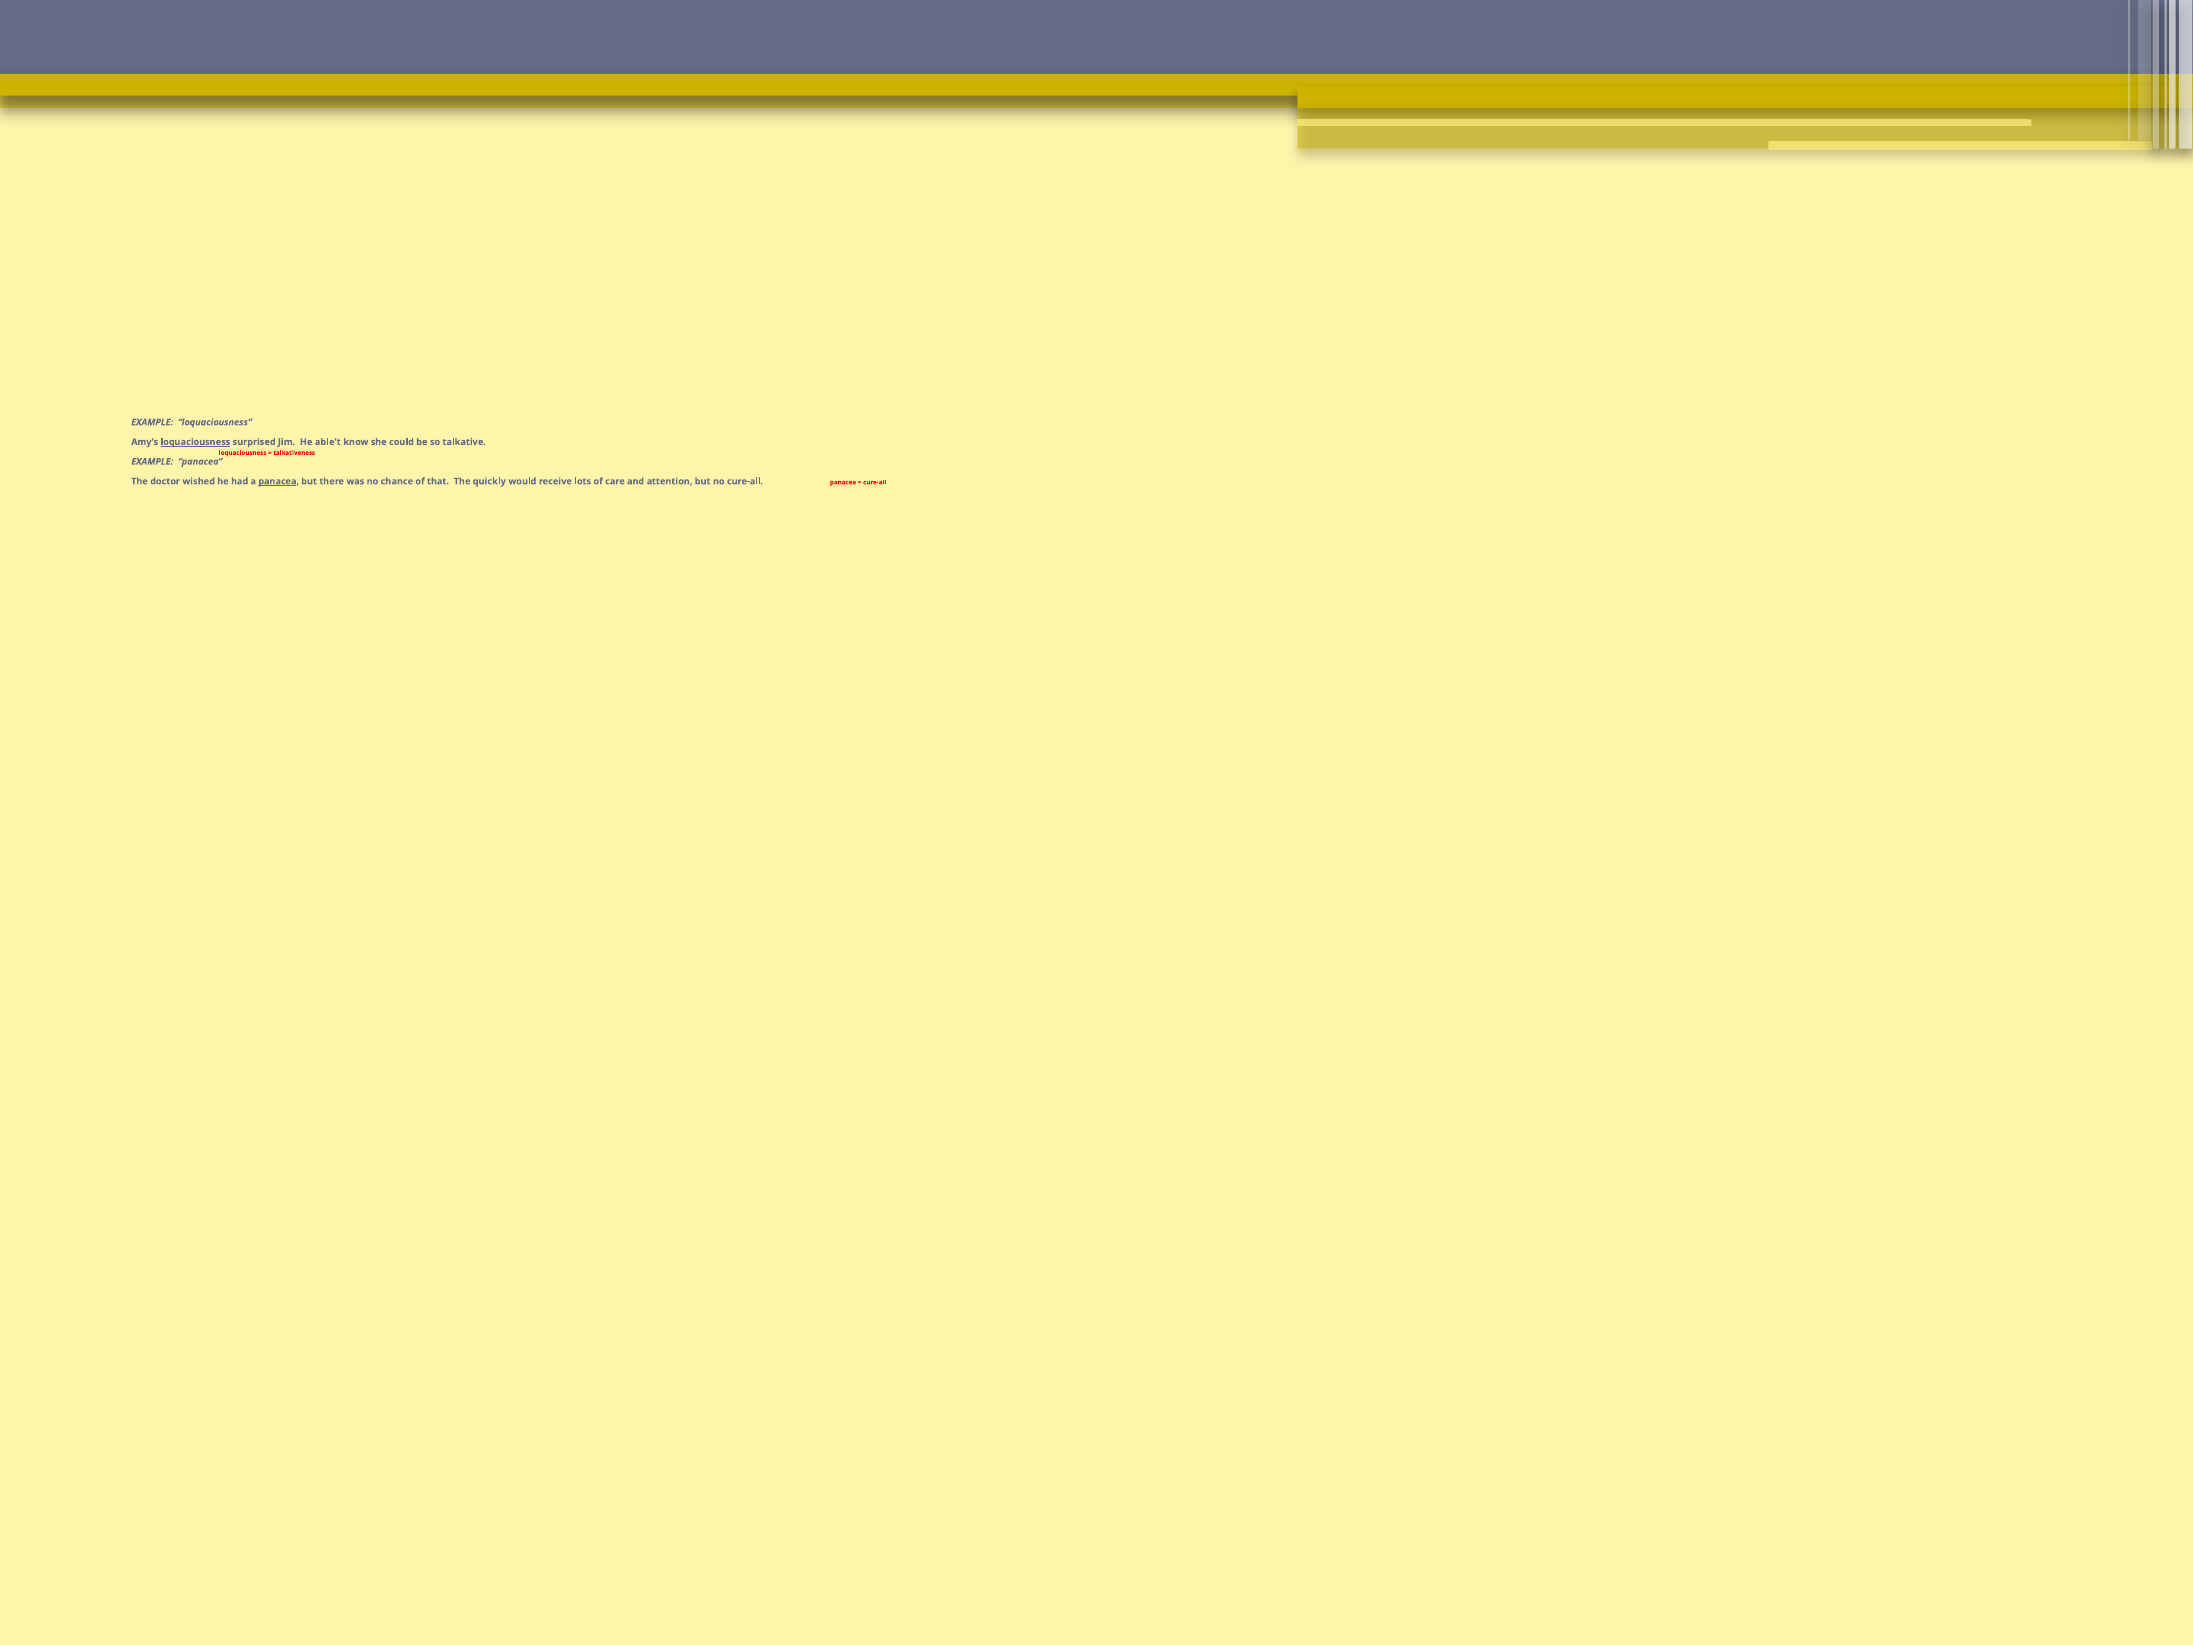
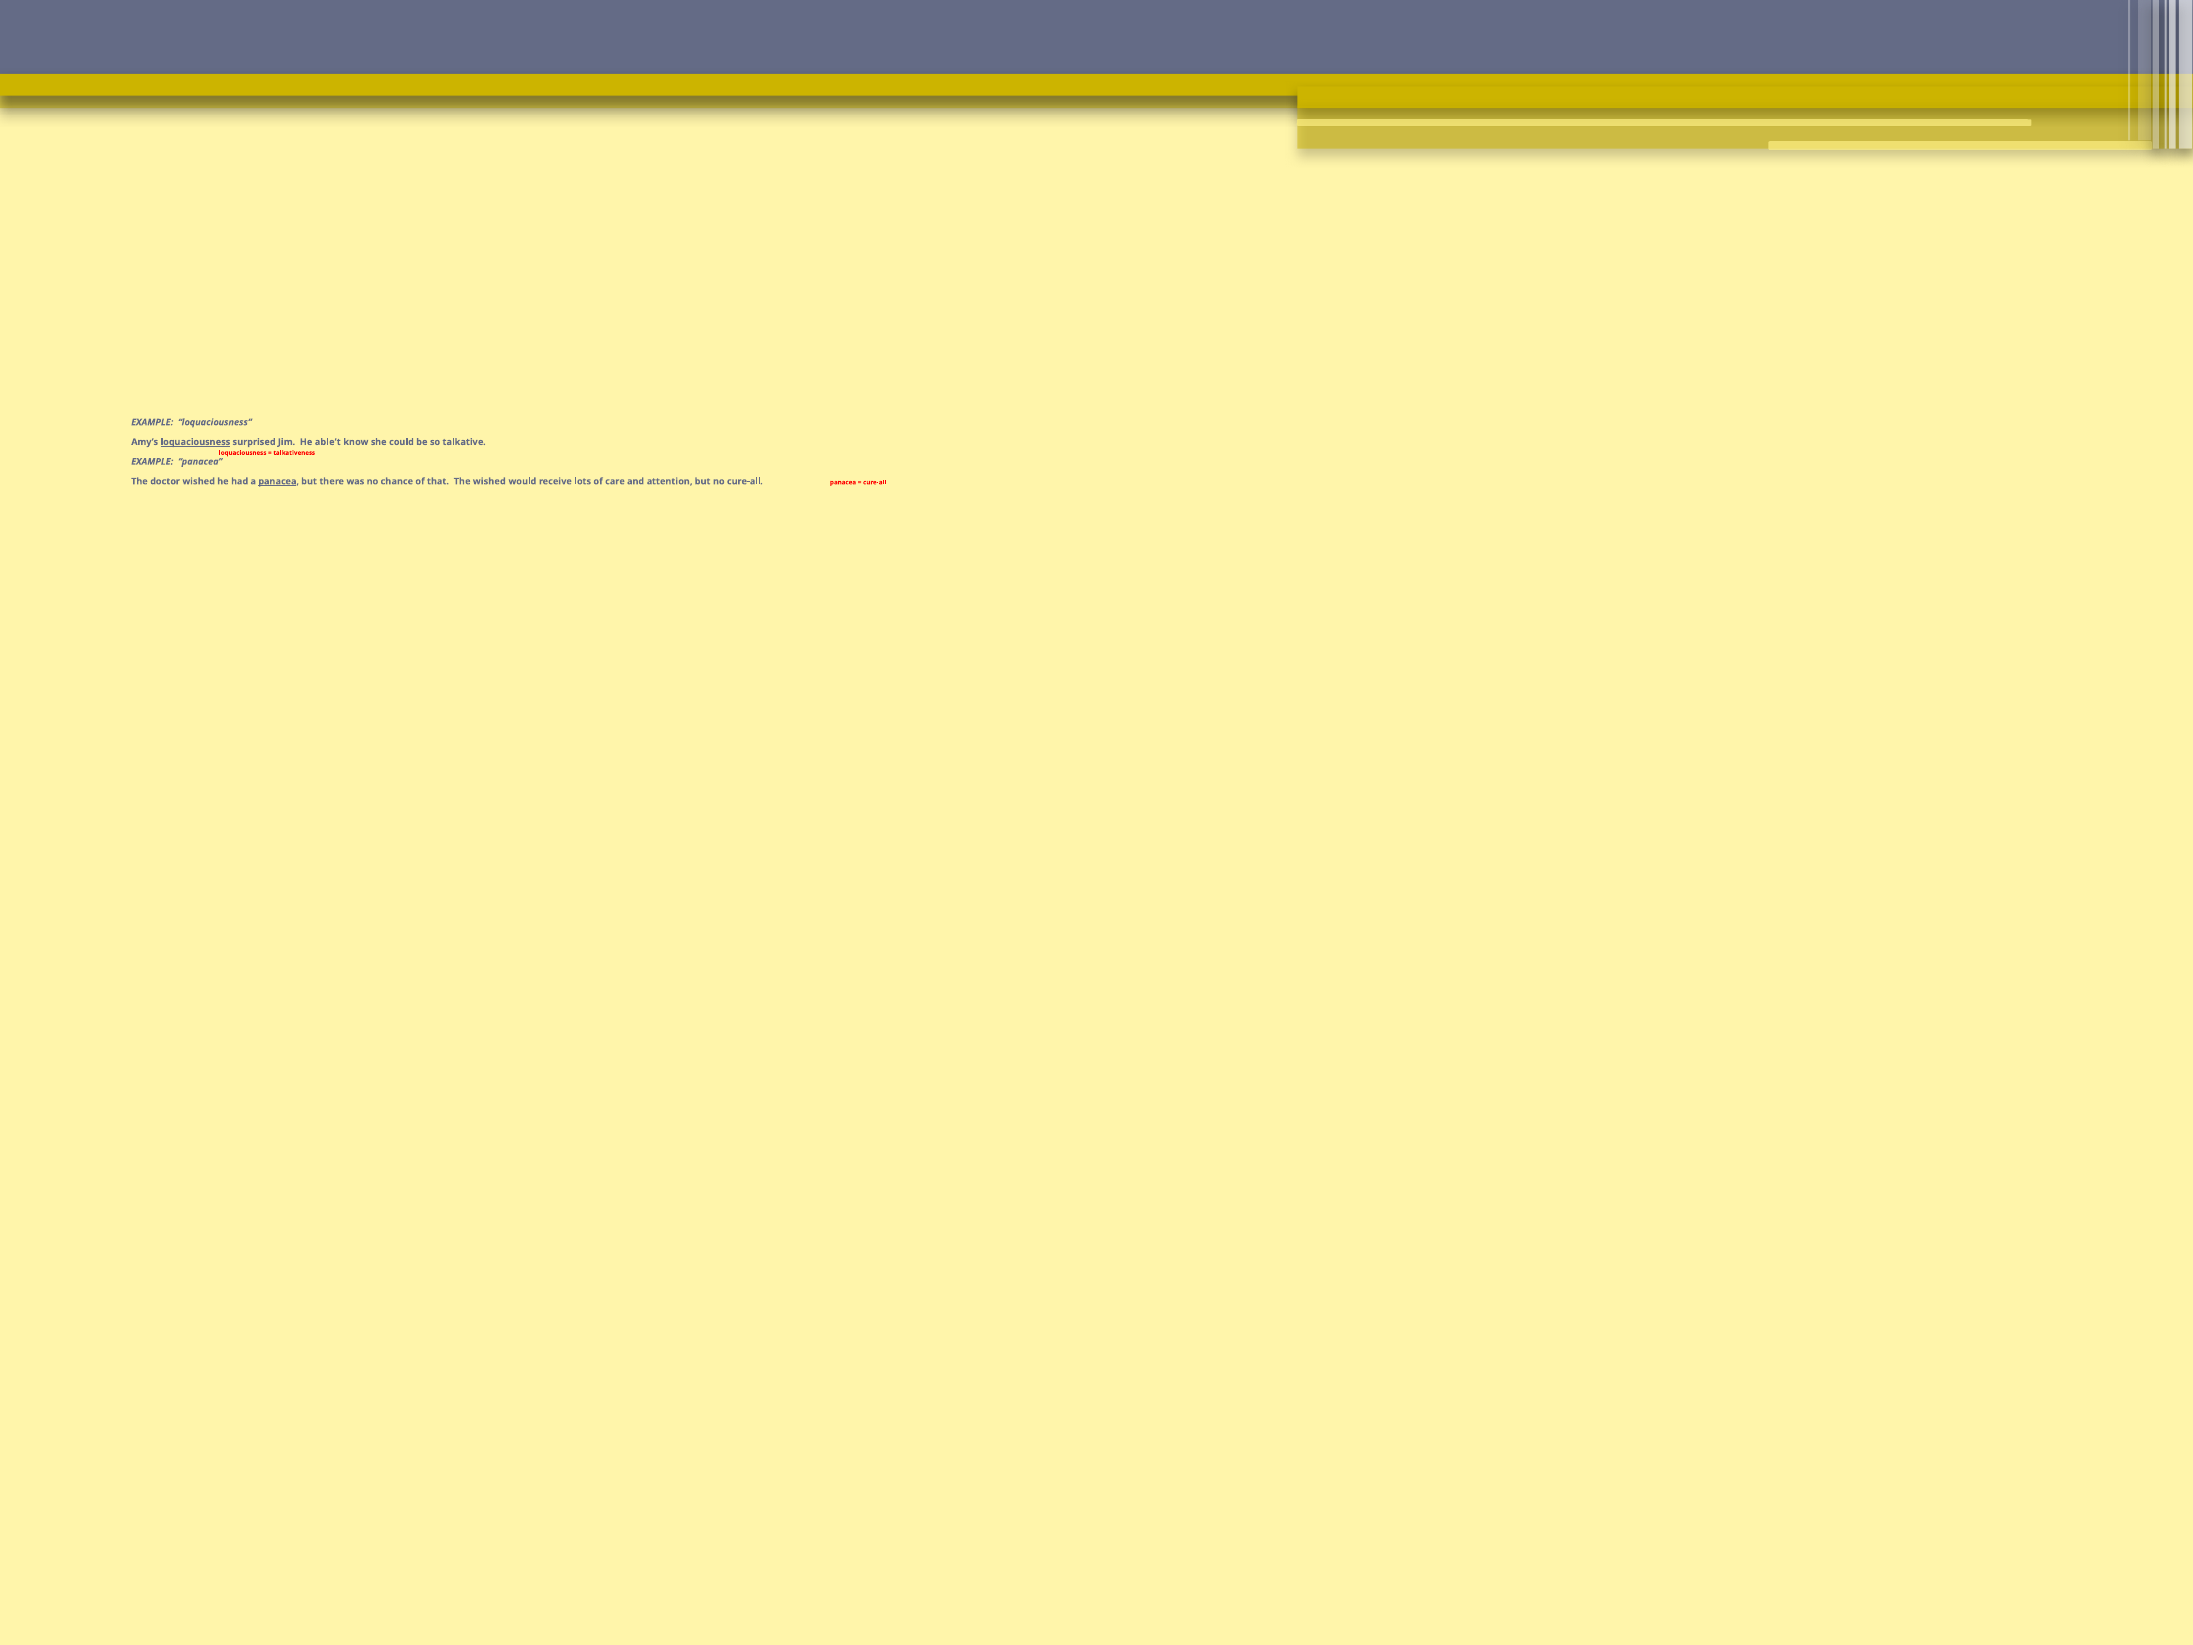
The quickly: quickly -> wished
